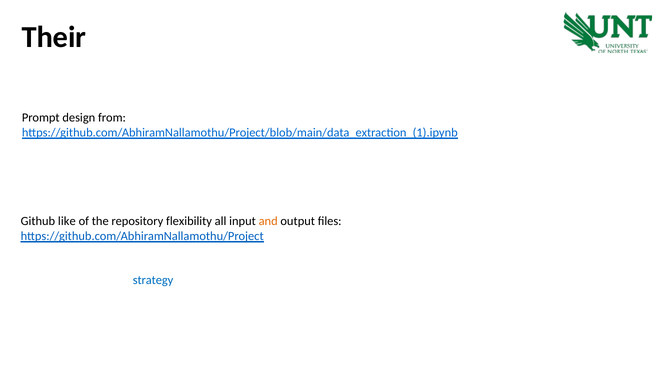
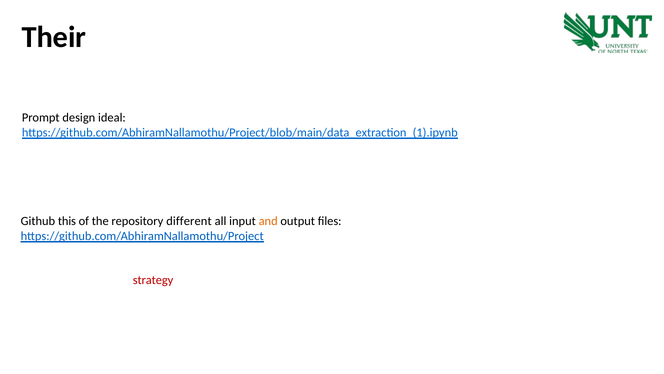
from: from -> ideal
like at (67, 221): like -> this
flexibility: flexibility -> different
strategy colour: blue -> red
